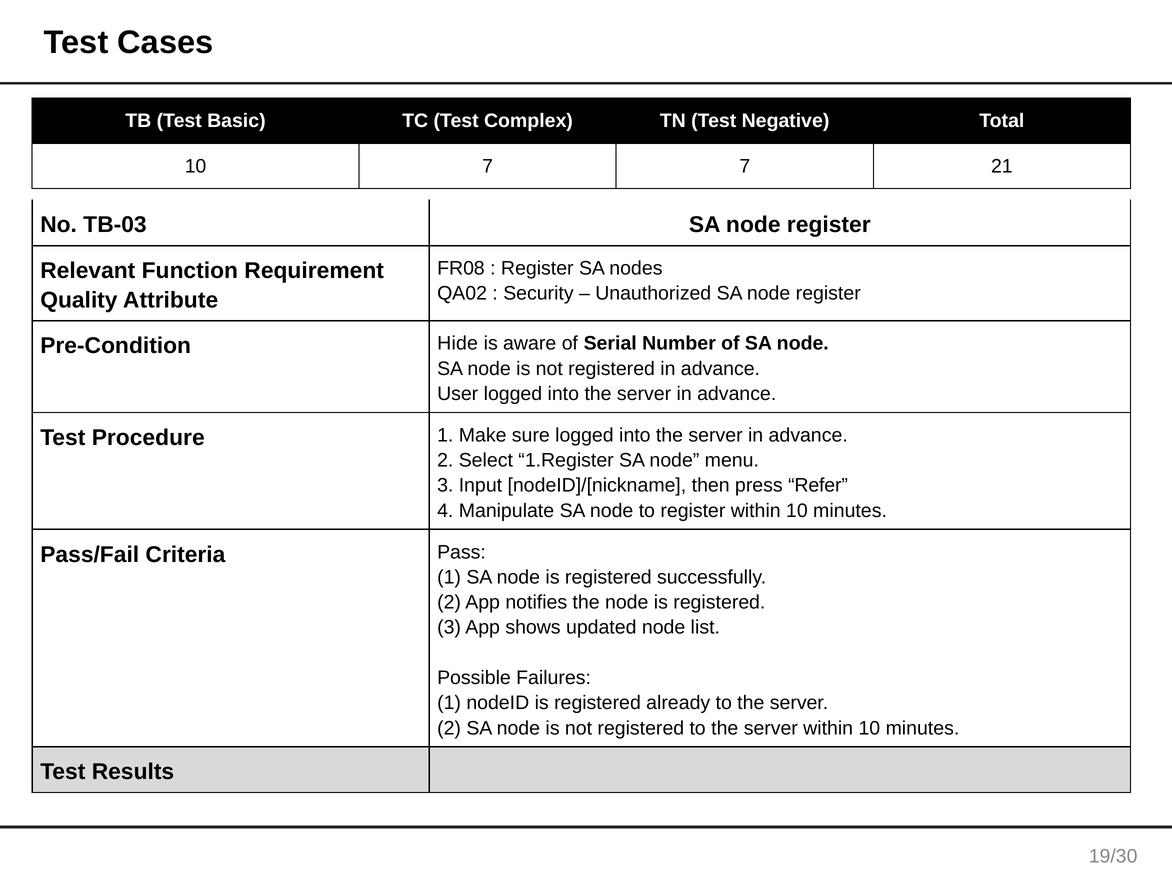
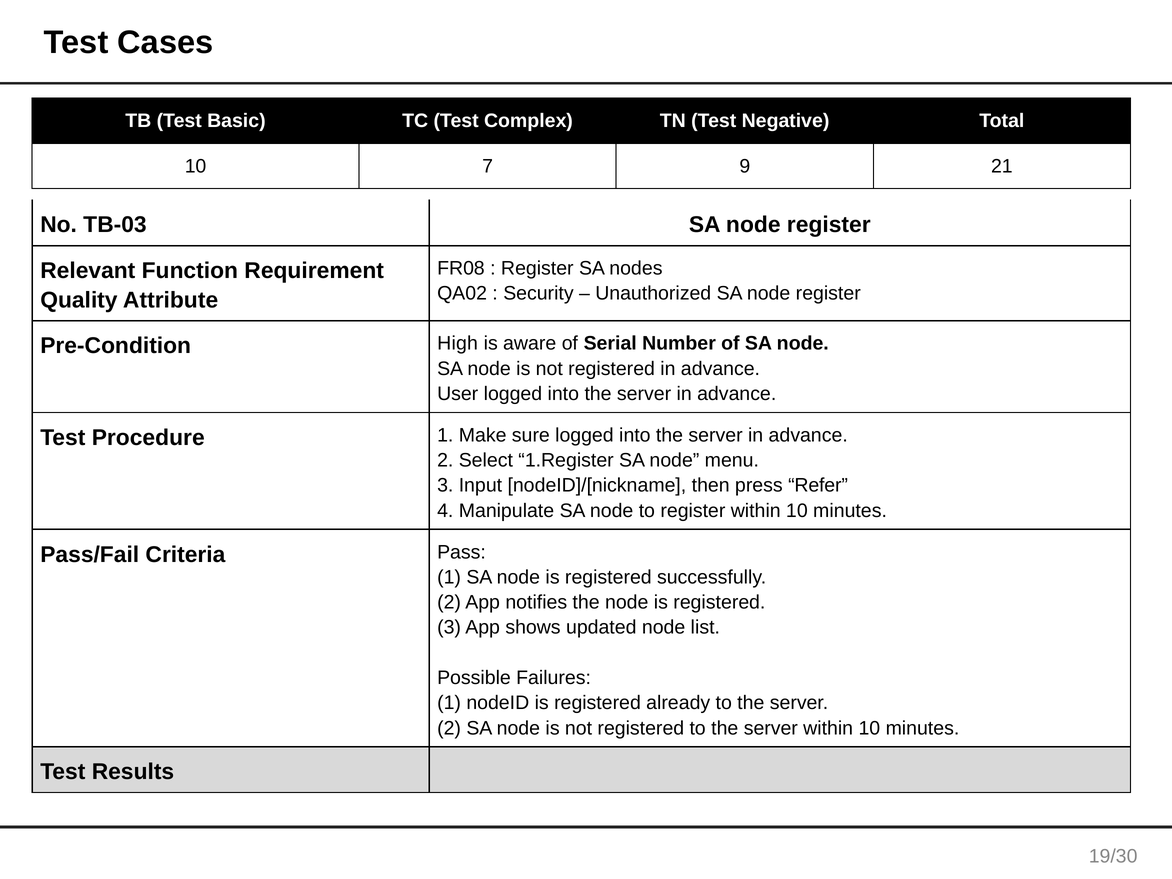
7 7: 7 -> 9
Hide: Hide -> High
